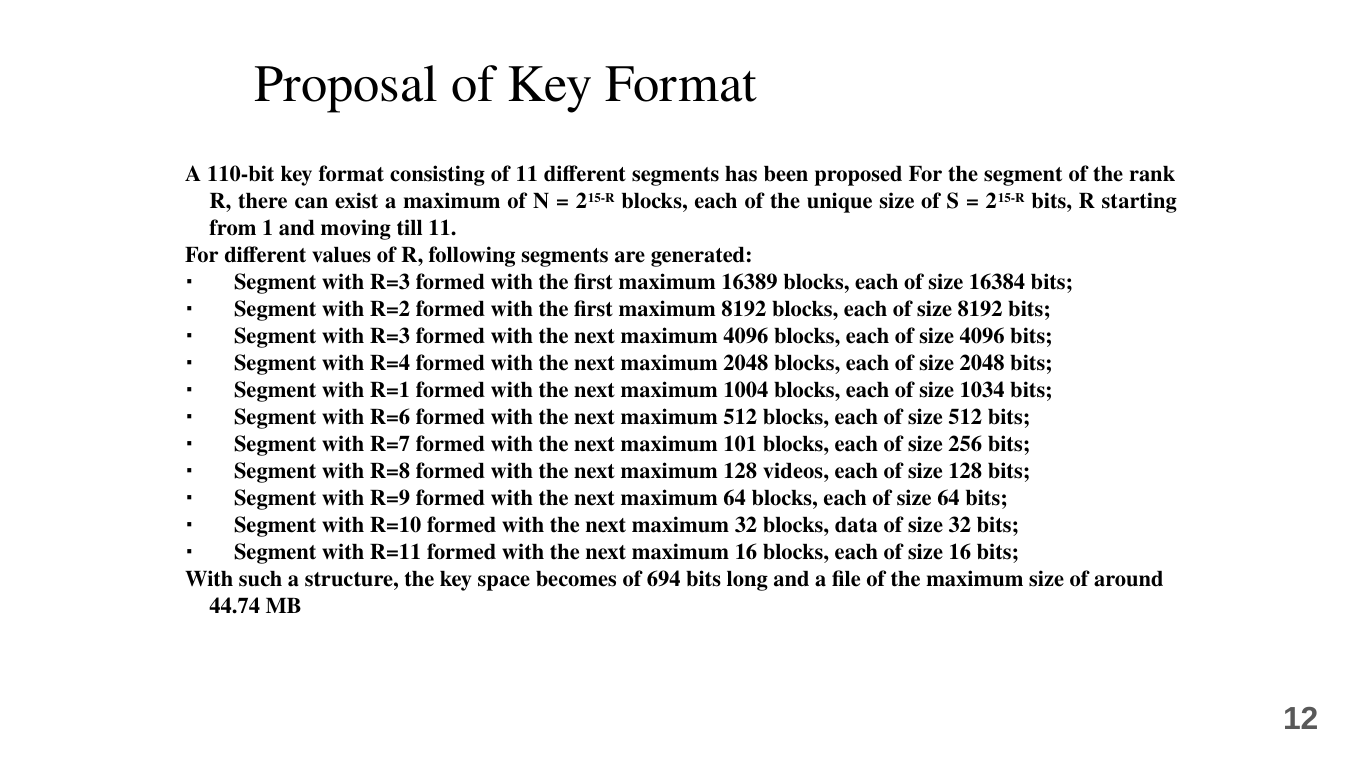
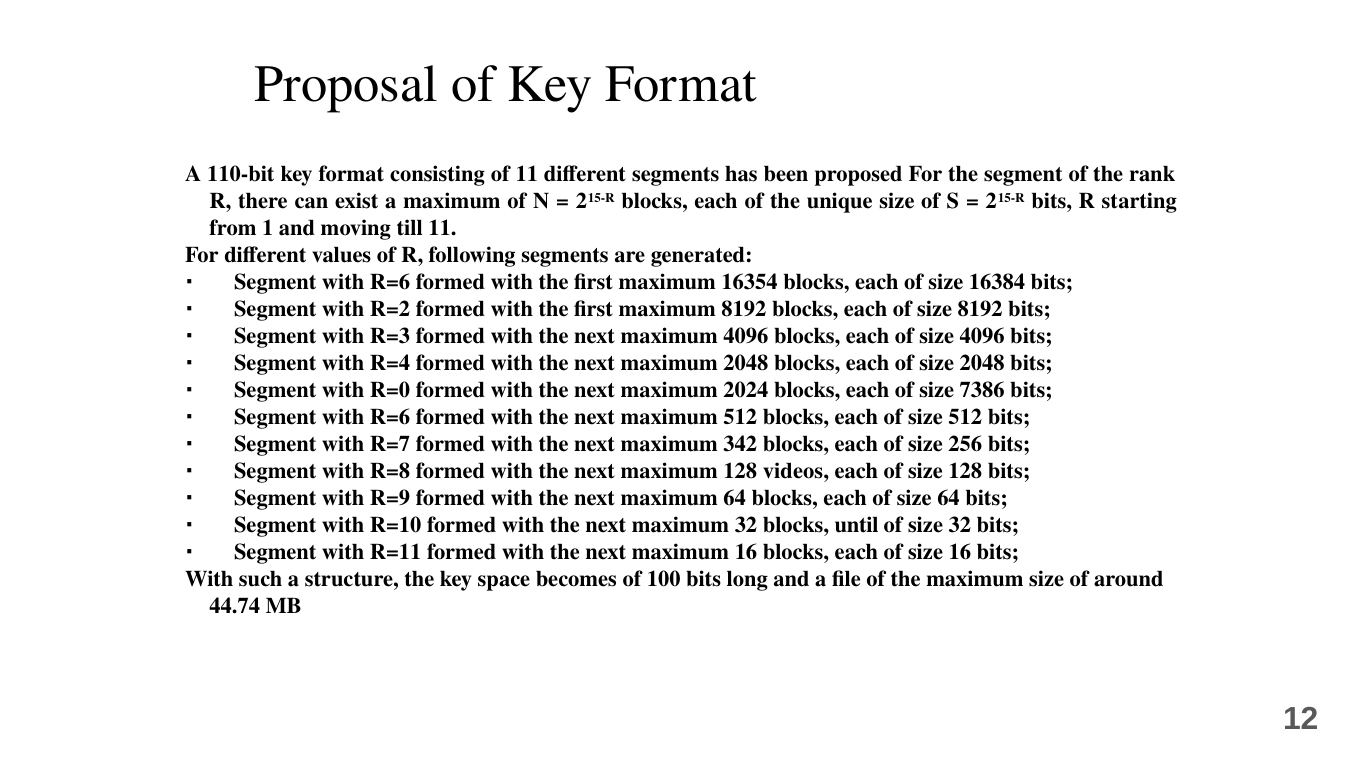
R=3 at (390, 282): R=3 -> R=6
16389: 16389 -> 16354
R=1: R=1 -> R=0
1004: 1004 -> 2024
1034: 1034 -> 7386
101: 101 -> 342
data: data -> until
694: 694 -> 100
